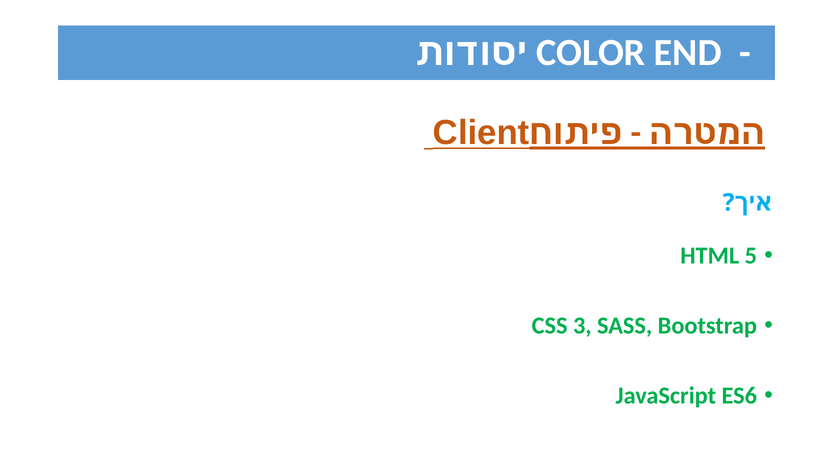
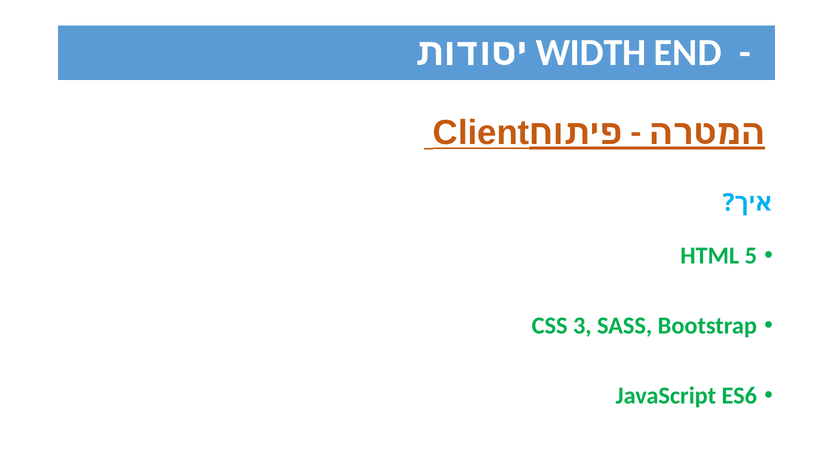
COLOR: COLOR -> WIDTH
